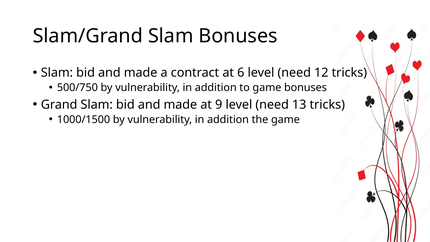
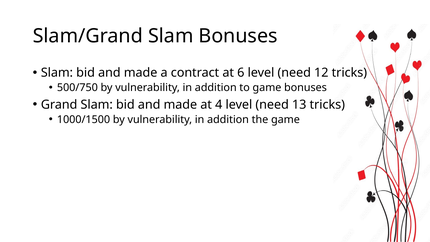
9: 9 -> 4
